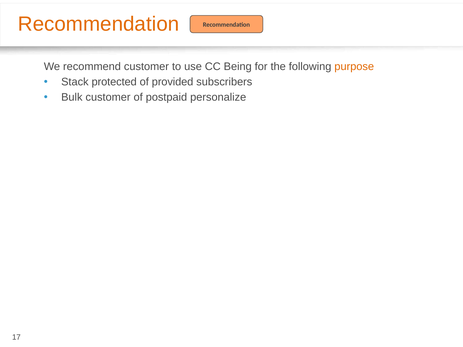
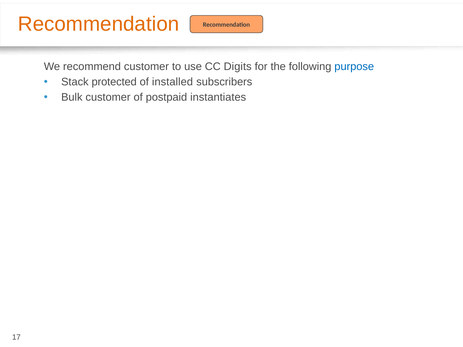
Being: Being -> Digits
purpose colour: orange -> blue
provided: provided -> installed
personalize: personalize -> instantiates
